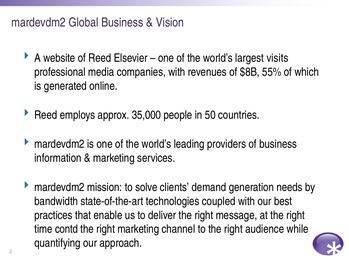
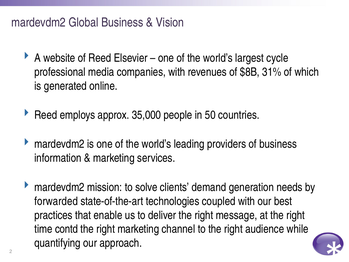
visits: visits -> cycle
55%: 55% -> 31%
bandwidth: bandwidth -> forwarded
